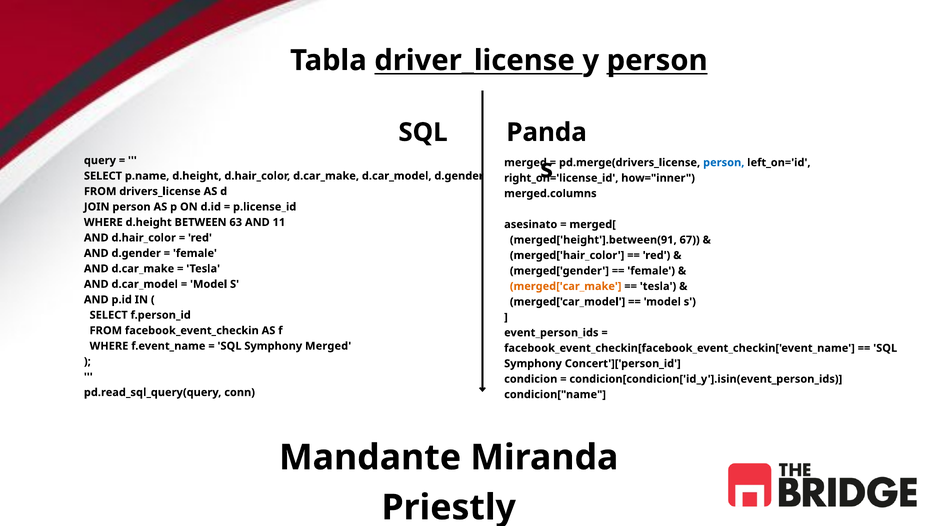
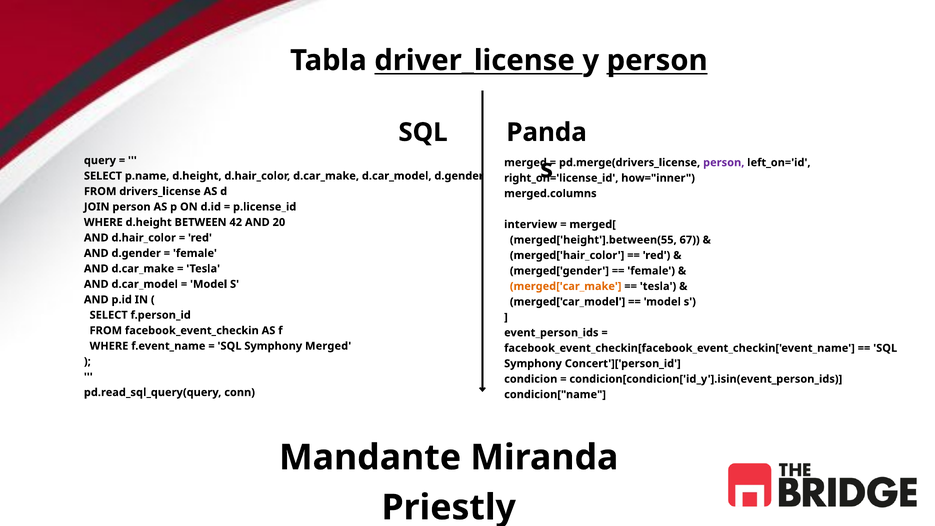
person at (724, 163) colour: blue -> purple
63: 63 -> 42
11: 11 -> 20
asesinato: asesinato -> interview
merged['height'].between(91: merged['height'].between(91 -> merged['height'].between(55
